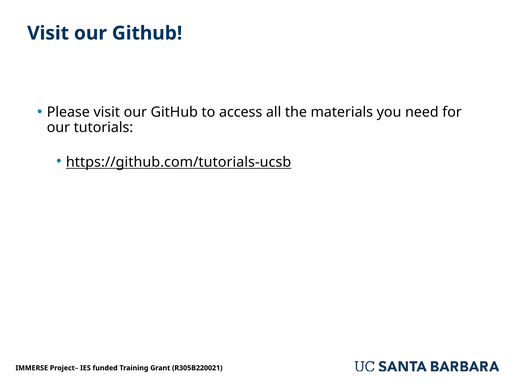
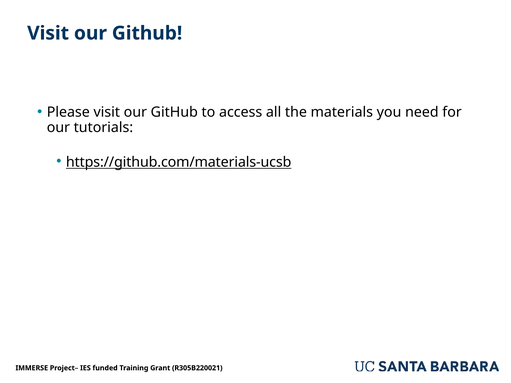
https://github.com/tutorials-ucsb: https://github.com/tutorials-ucsb -> https://github.com/materials-ucsb
